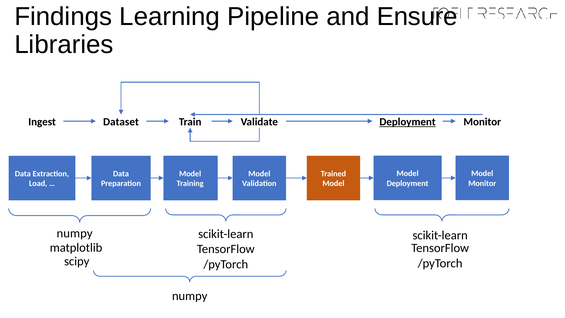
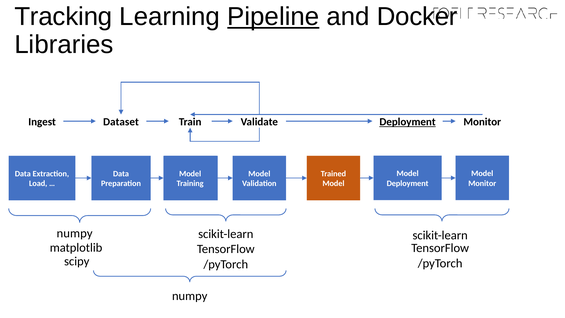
Findings: Findings -> Tracking
Pipeline underline: none -> present
Ensure: Ensure -> Docker
